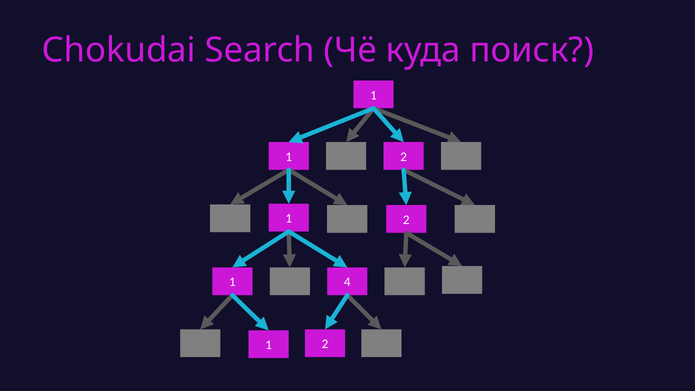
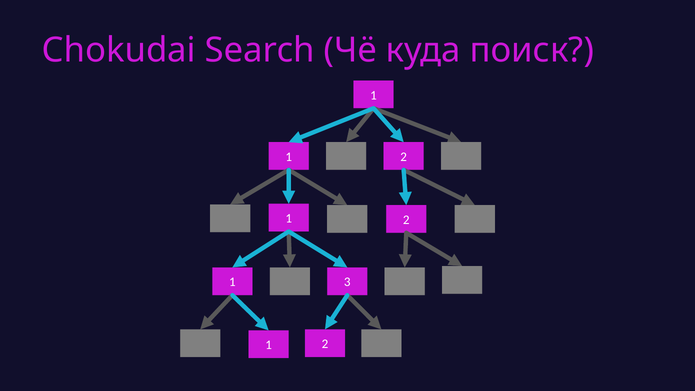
4: 4 -> 3
